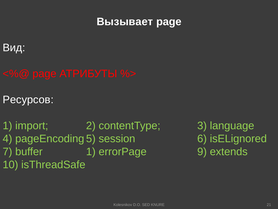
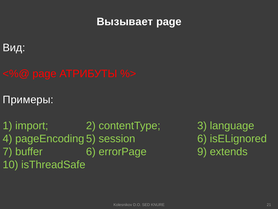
Ресурсов: Ресурсов -> Примеры
buffer 1: 1 -> 6
